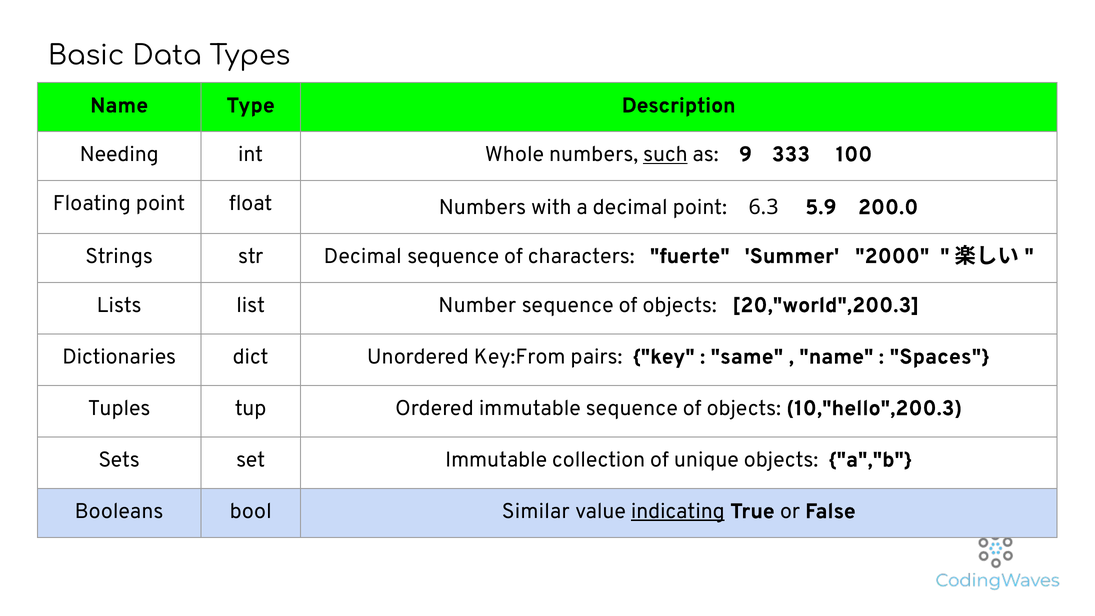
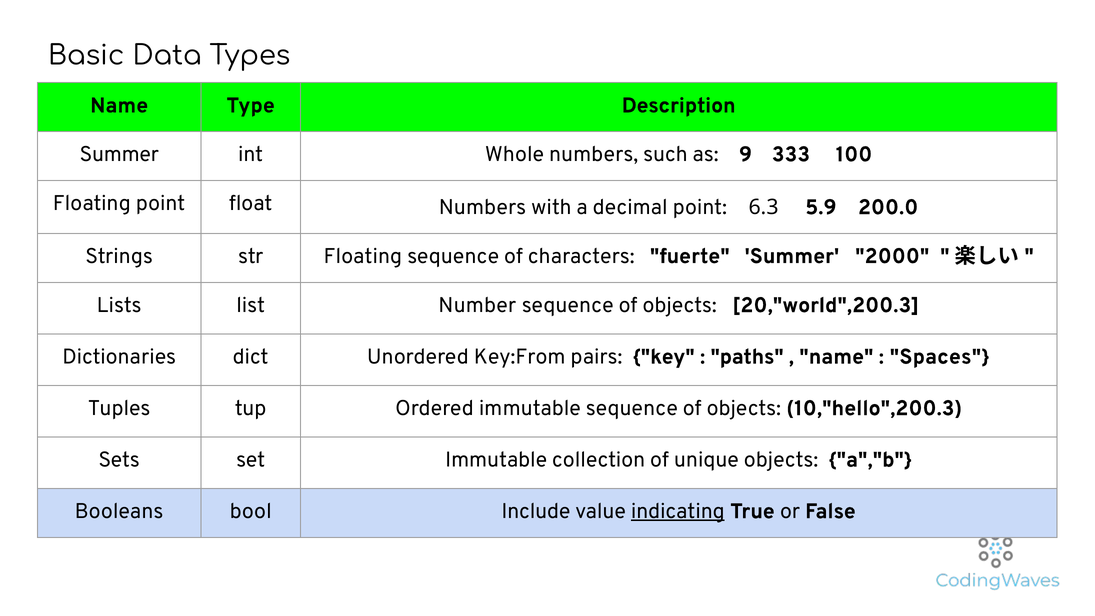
Needing at (119, 154): Needing -> Summer
such underline: present -> none
str Decimal: Decimal -> Floating
same: same -> paths
Similar: Similar -> Include
